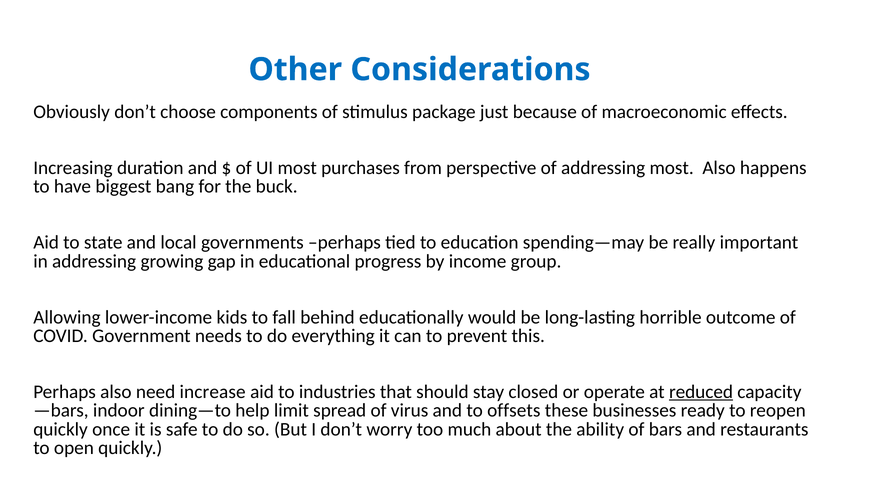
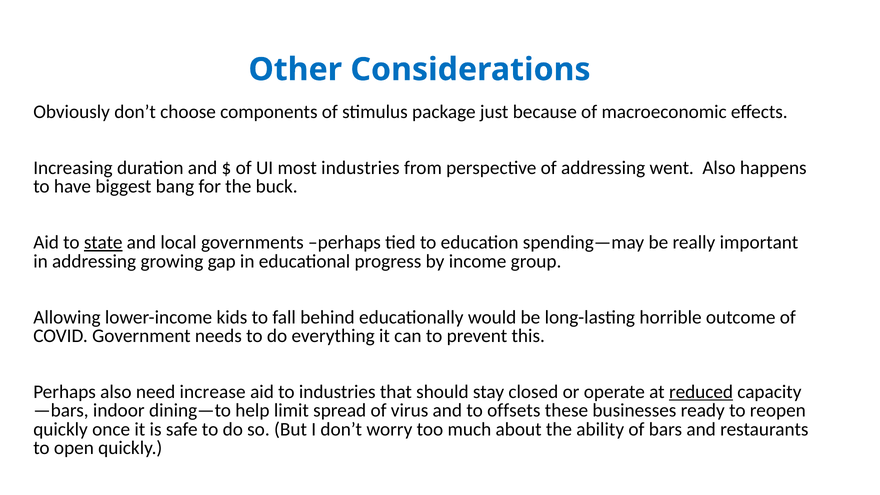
most purchases: purchases -> industries
addressing most: most -> went
state underline: none -> present
